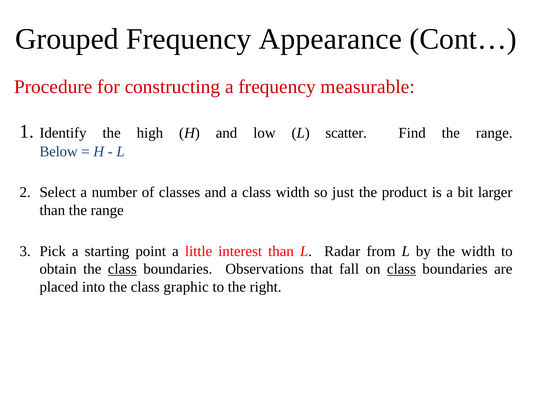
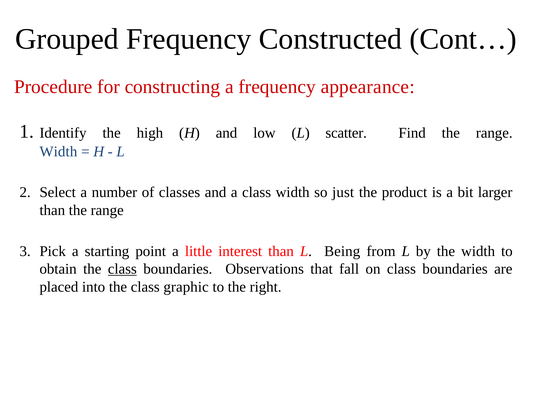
Appearance: Appearance -> Constructed
measurable: measurable -> appearance
Below at (59, 152): Below -> Width
Radar: Radar -> Being
class at (401, 269) underline: present -> none
